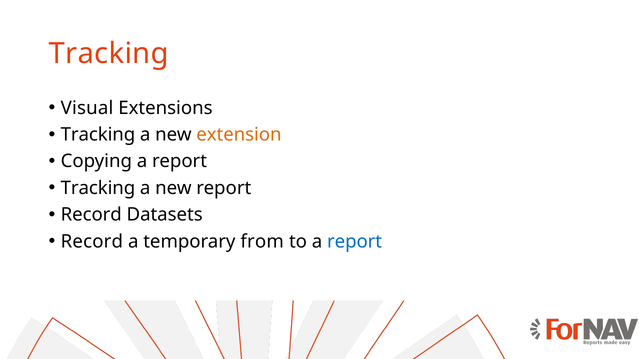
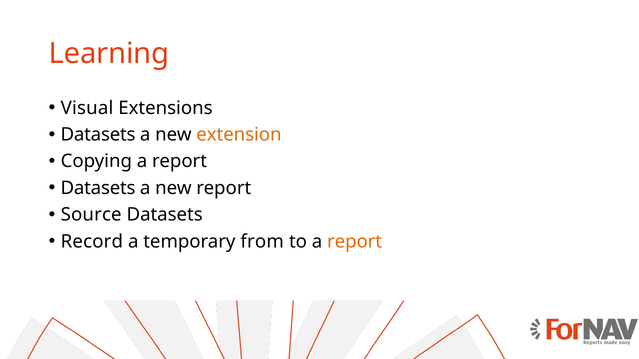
Tracking at (109, 54): Tracking -> Learning
Tracking at (98, 135): Tracking -> Datasets
Tracking at (98, 188): Tracking -> Datasets
Record at (91, 215): Record -> Source
report at (355, 242) colour: blue -> orange
